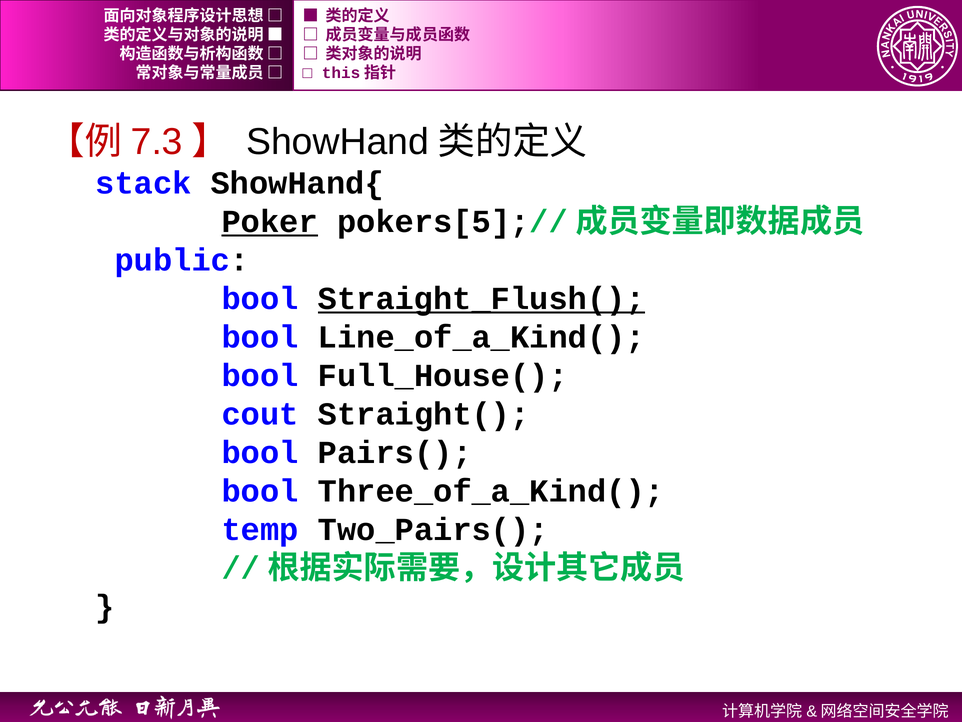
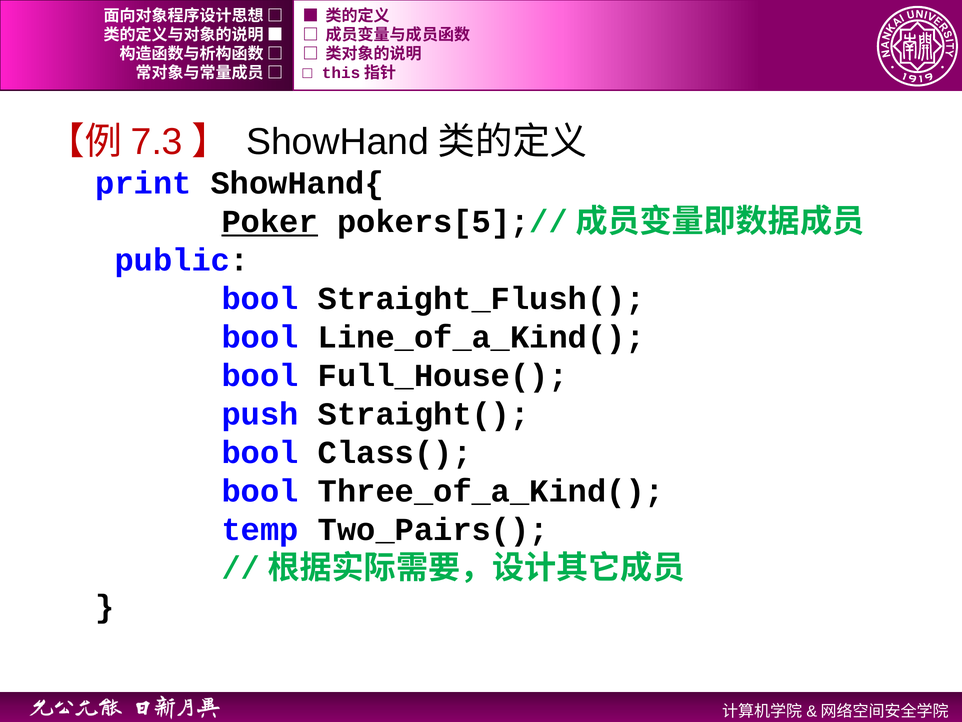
stack: stack -> print
Straight_Flush( underline: present -> none
cout: cout -> push
Pairs(: Pairs( -> Class(
